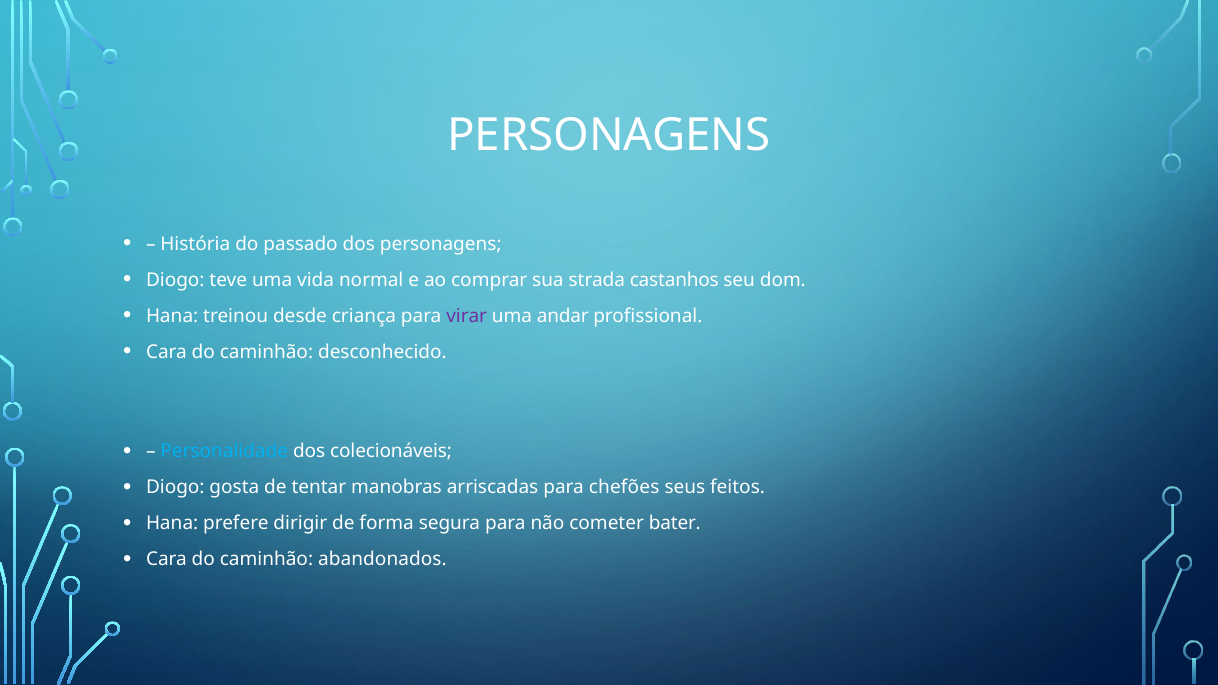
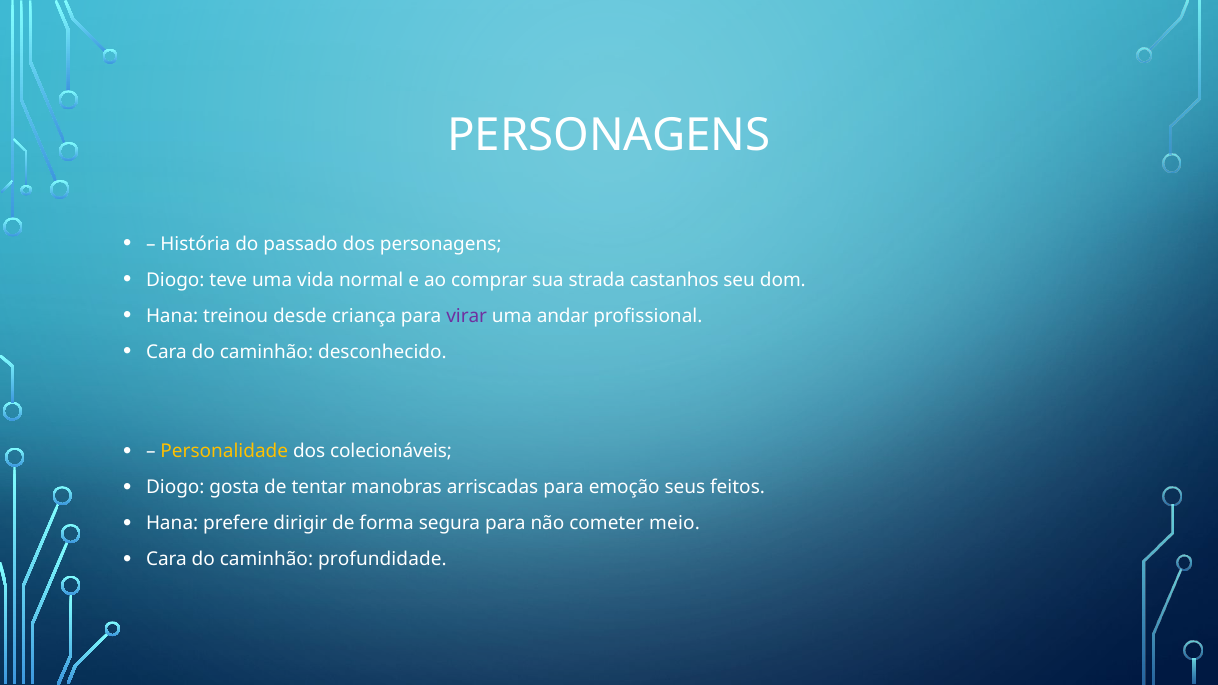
Personalidade colour: light blue -> yellow
chefões: chefões -> emoção
bater: bater -> meio
abandonados: abandonados -> profundidade
